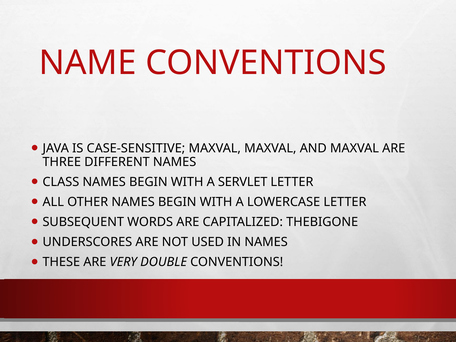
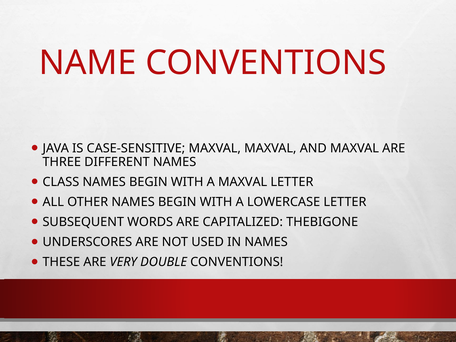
A SERVLET: SERVLET -> MAXVAL
